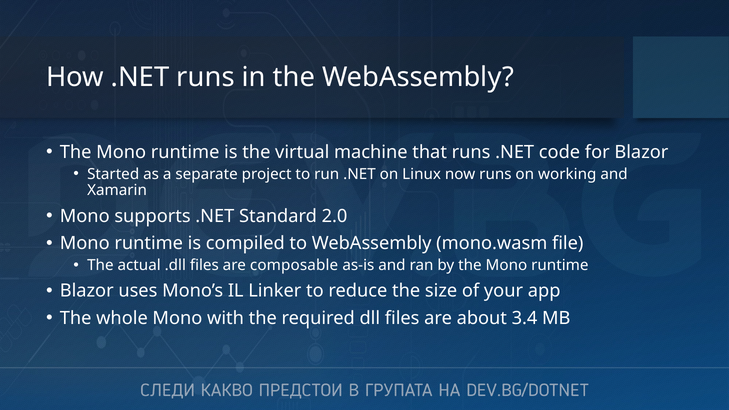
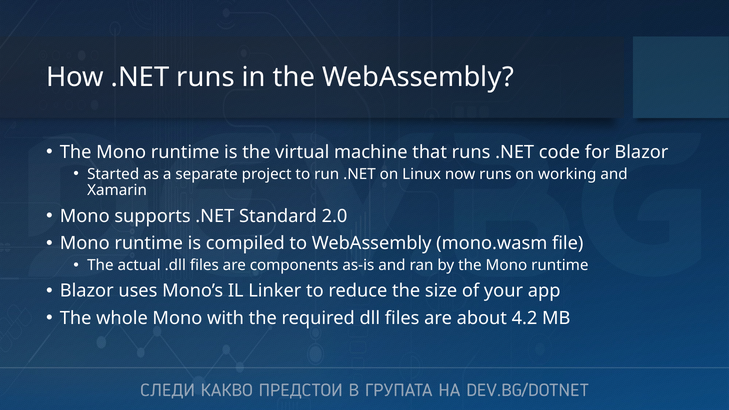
composable: composable -> components
3.4: 3.4 -> 4.2
